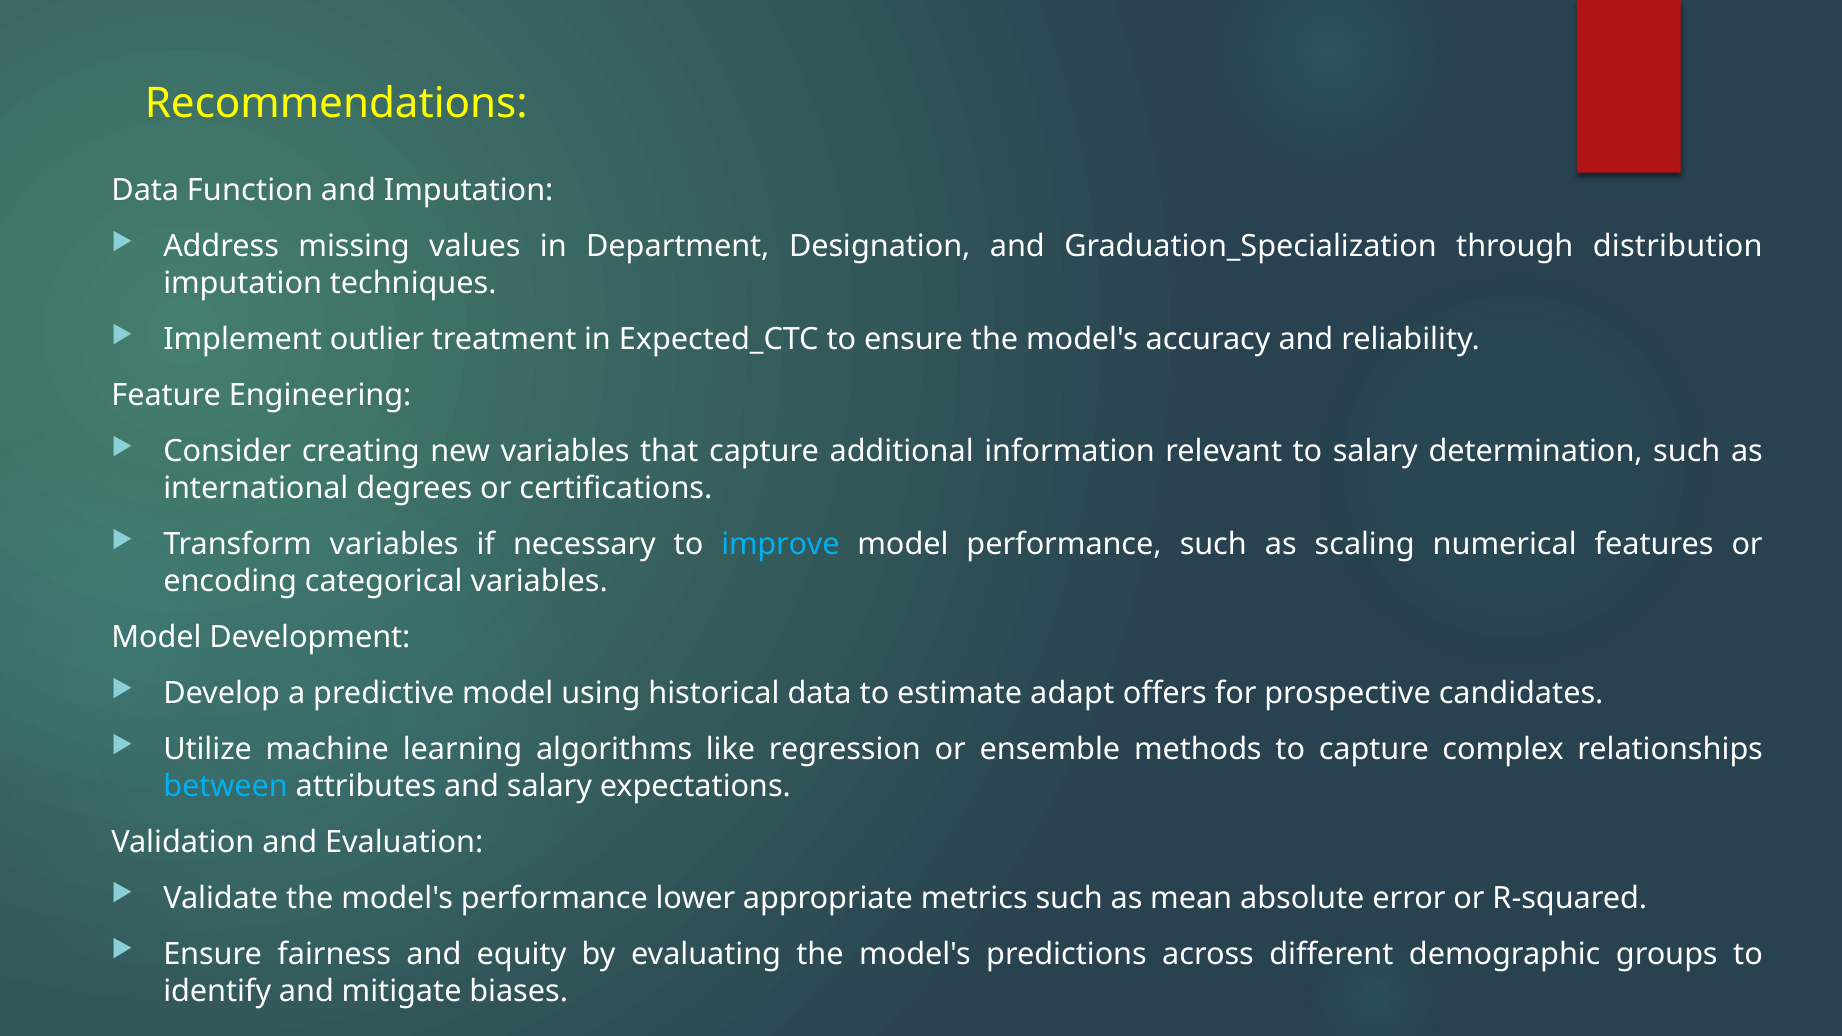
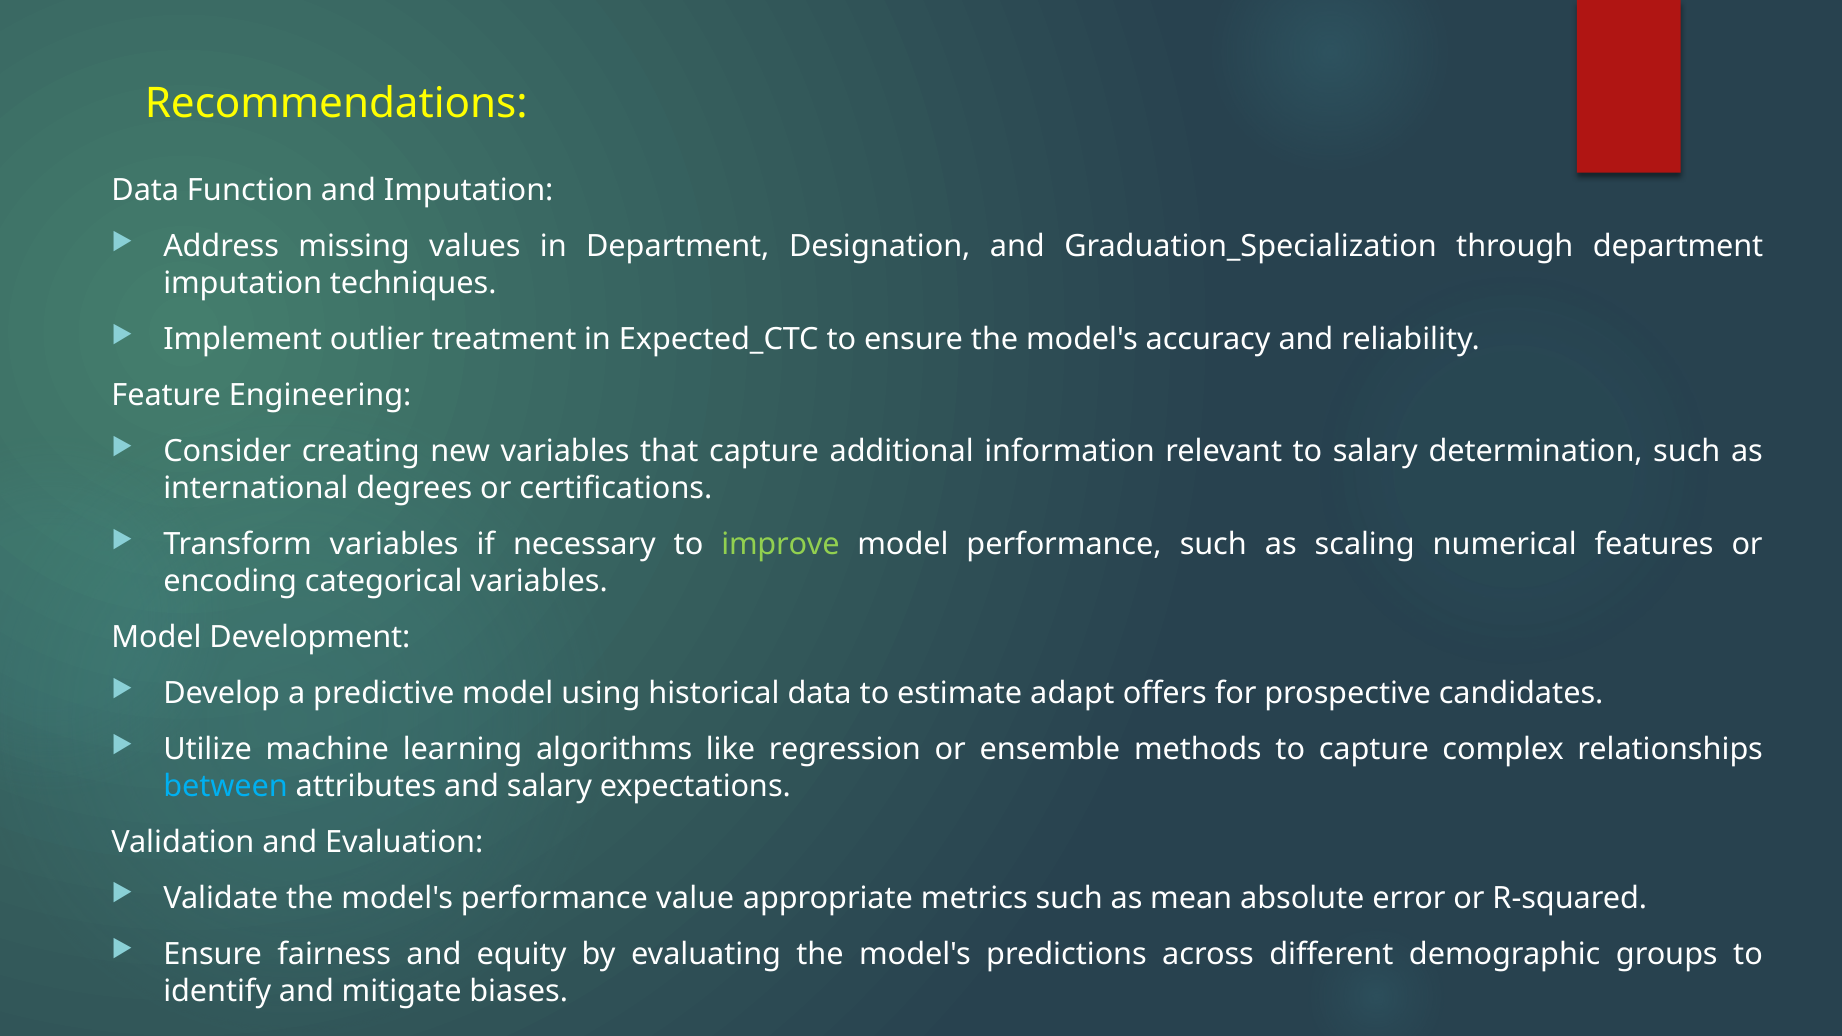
through distribution: distribution -> department
improve colour: light blue -> light green
lower: lower -> value
